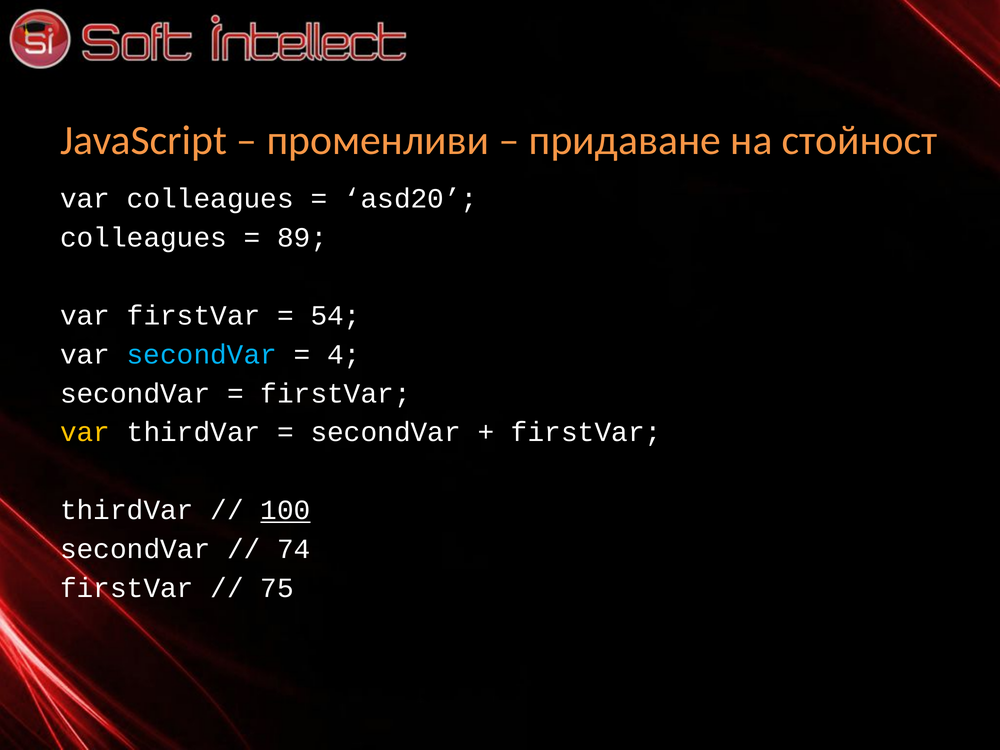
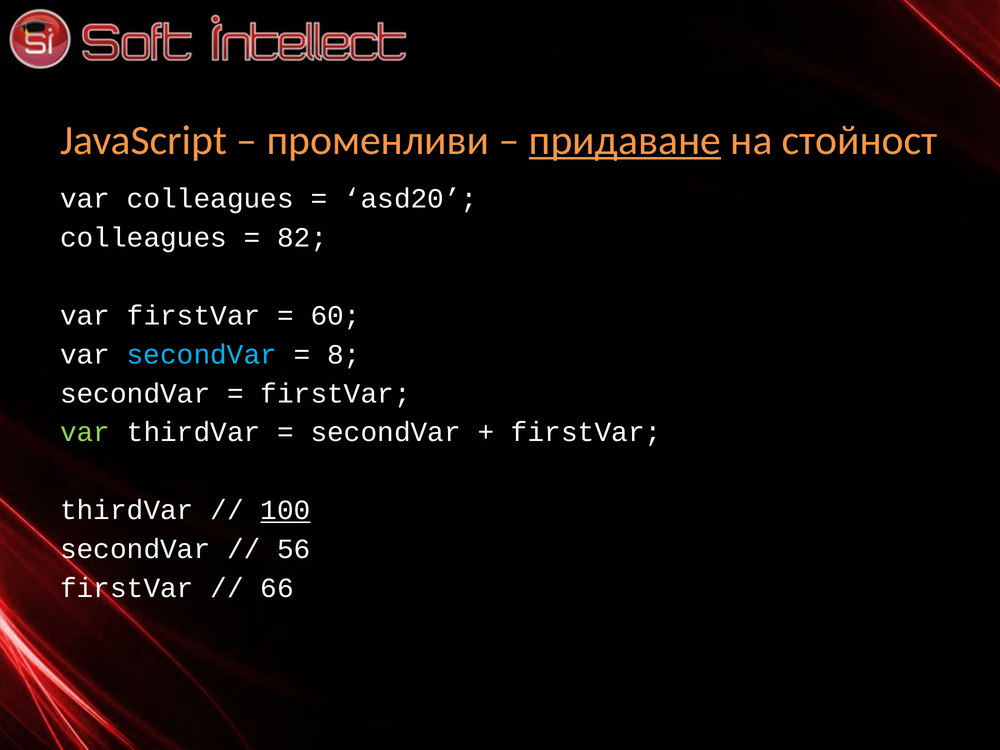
придаване underline: none -> present
89: 89 -> 82
54: 54 -> 60
4: 4 -> 8
var at (85, 432) colour: yellow -> light green
74: 74 -> 56
75: 75 -> 66
